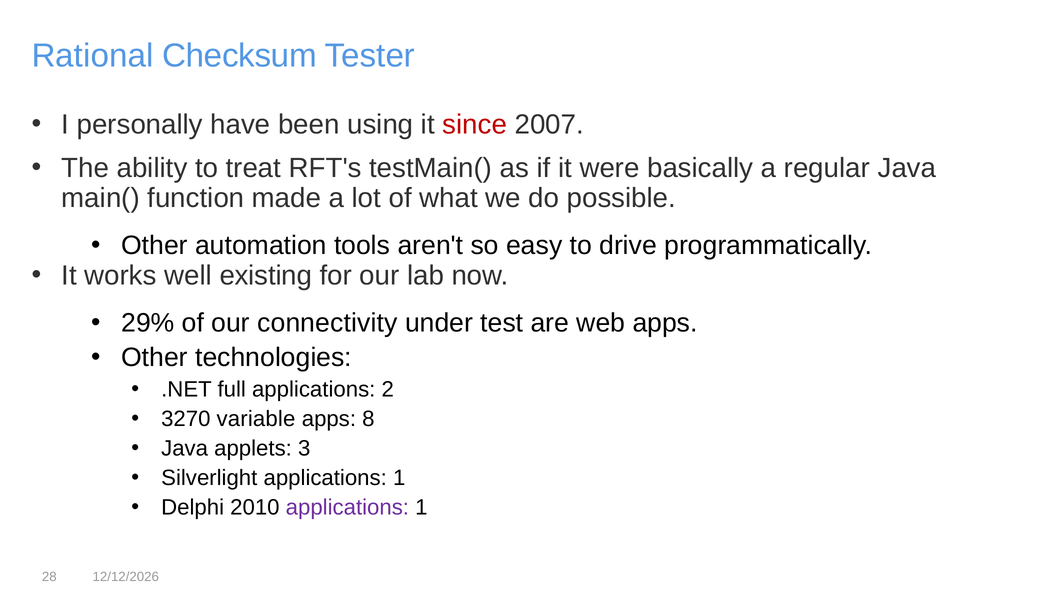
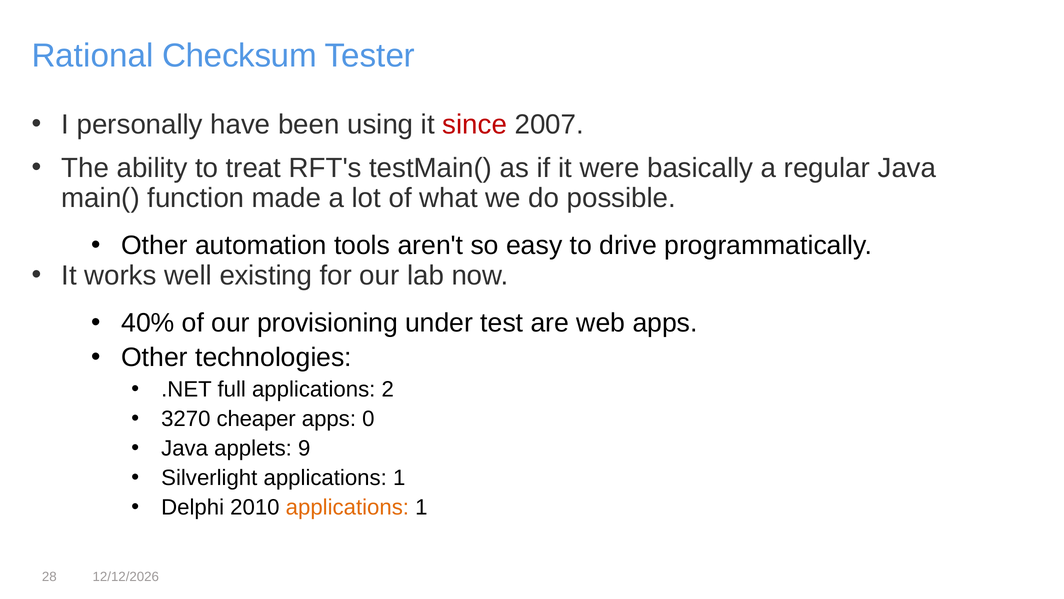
29%: 29% -> 40%
connectivity: connectivity -> provisioning
variable: variable -> cheaper
8: 8 -> 0
3: 3 -> 9
applications at (347, 507) colour: purple -> orange
